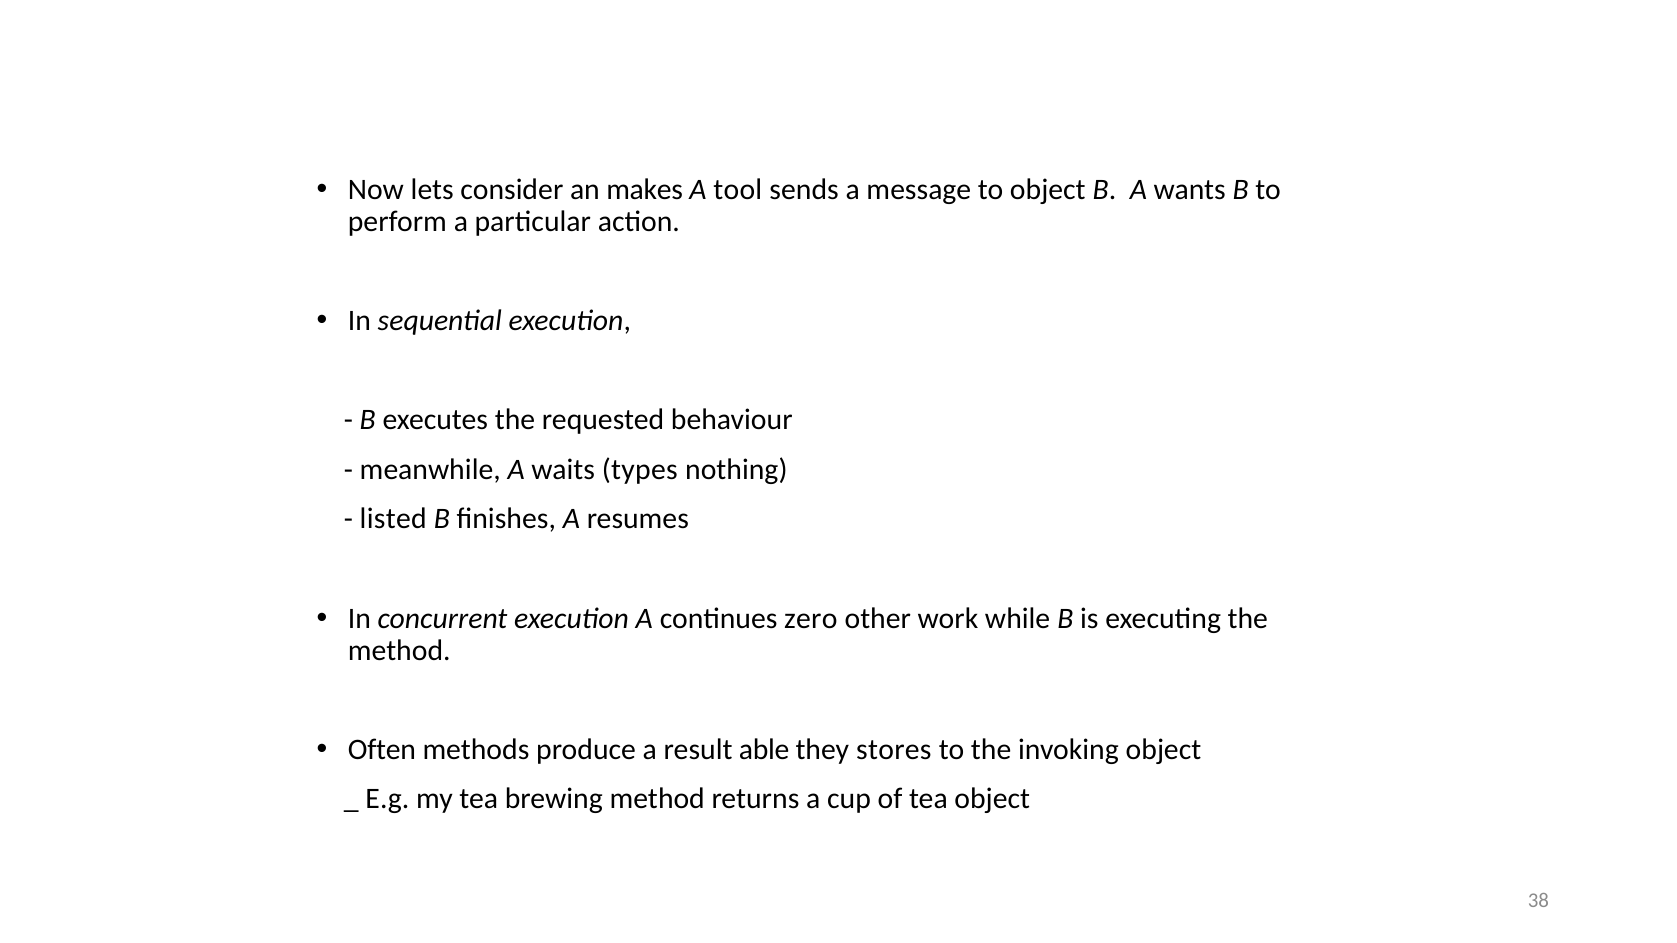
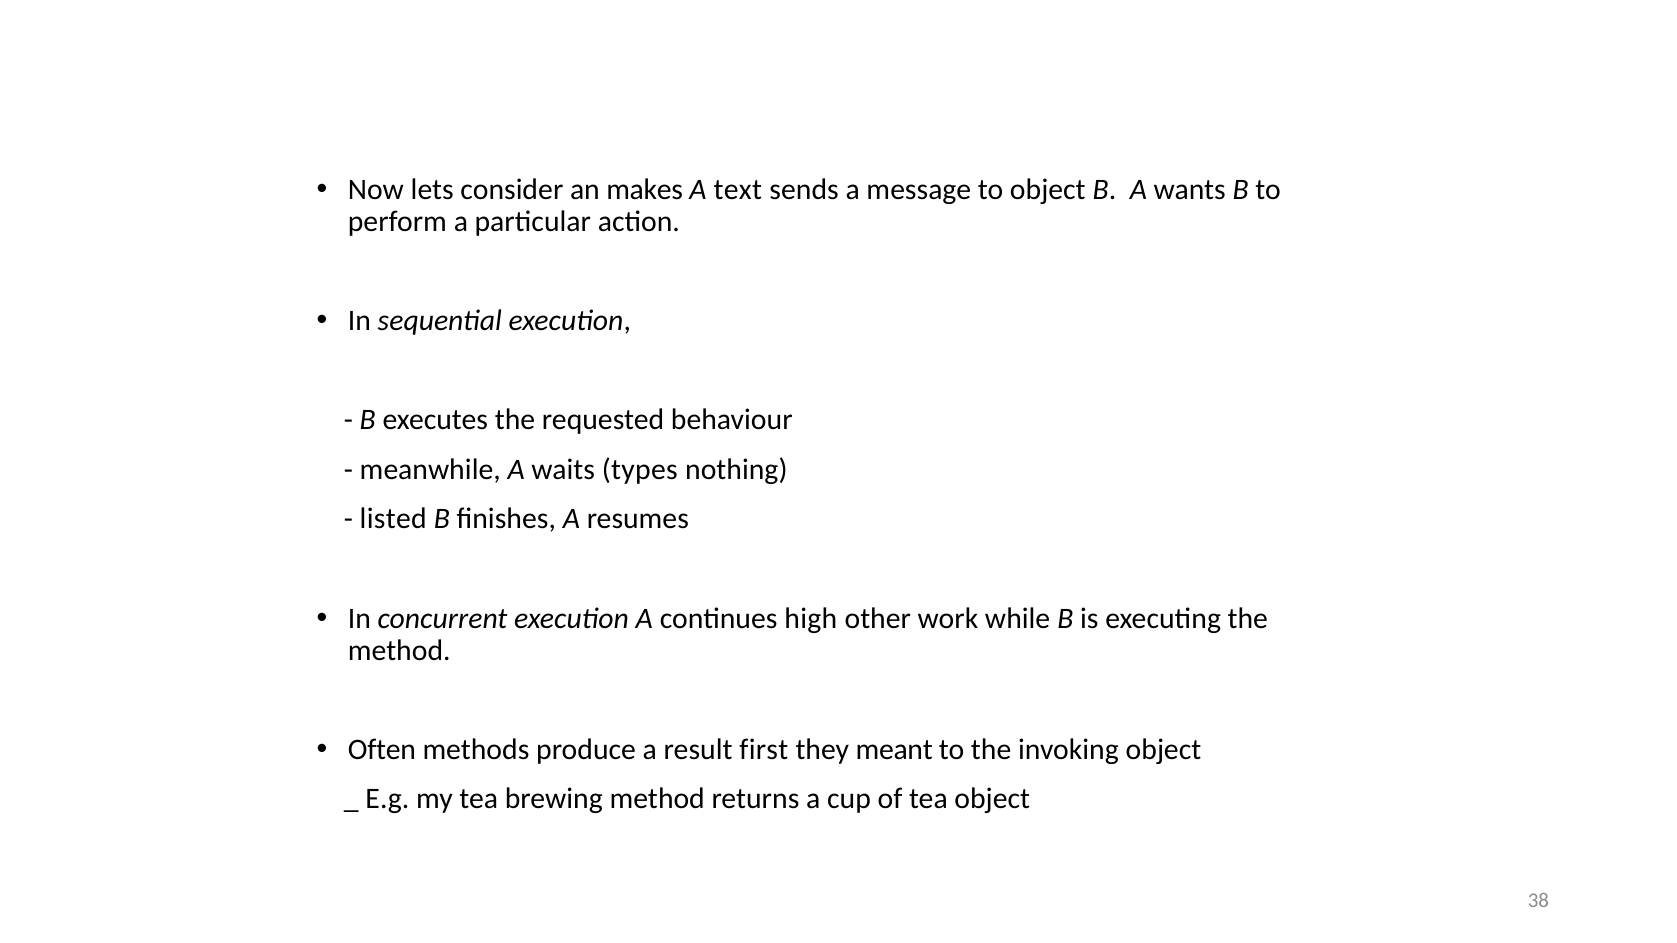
tool: tool -> text
zero: zero -> high
able: able -> first
stores: stores -> meant
